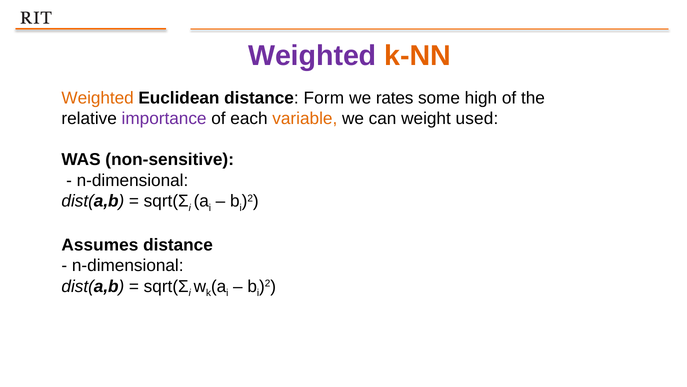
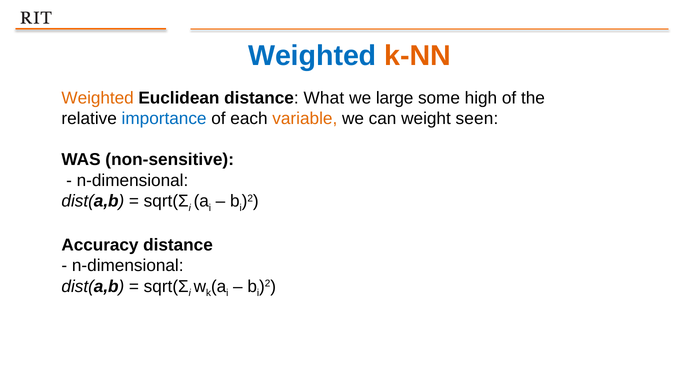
Weighted at (312, 56) colour: purple -> blue
Form: Form -> What
rates: rates -> large
importance colour: purple -> blue
used: used -> seen
Assumes: Assumes -> Accuracy
